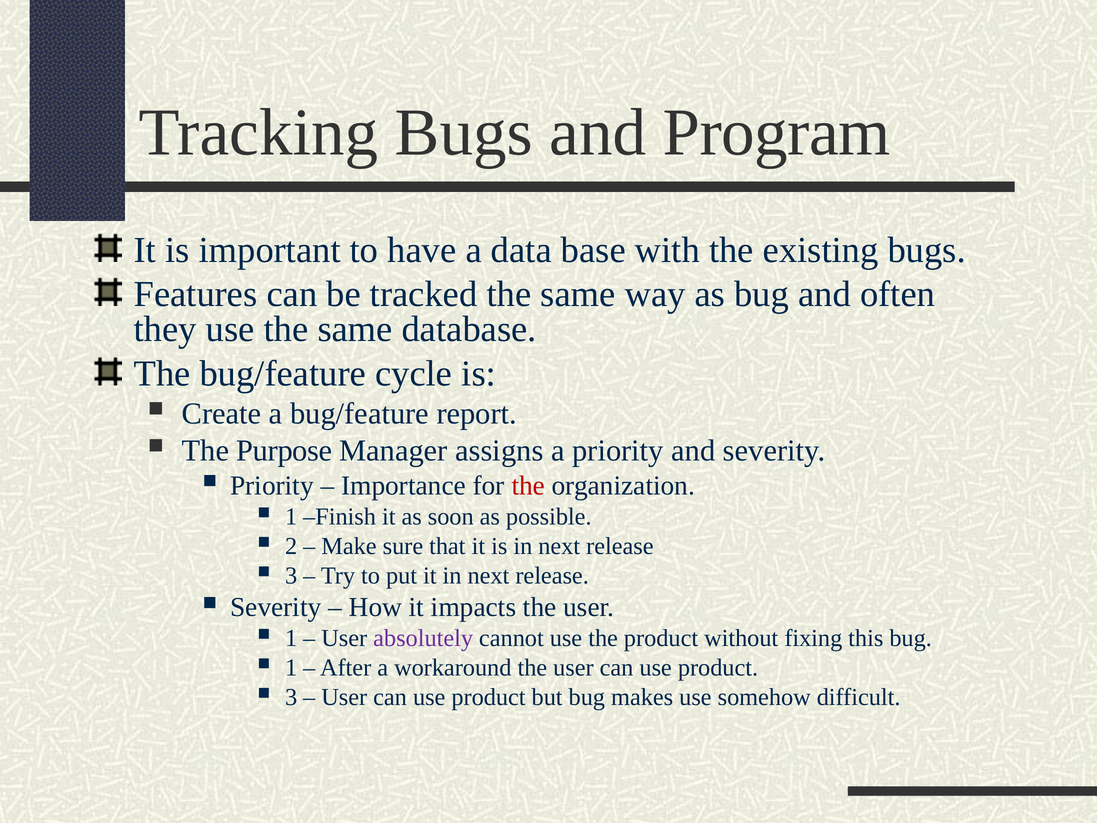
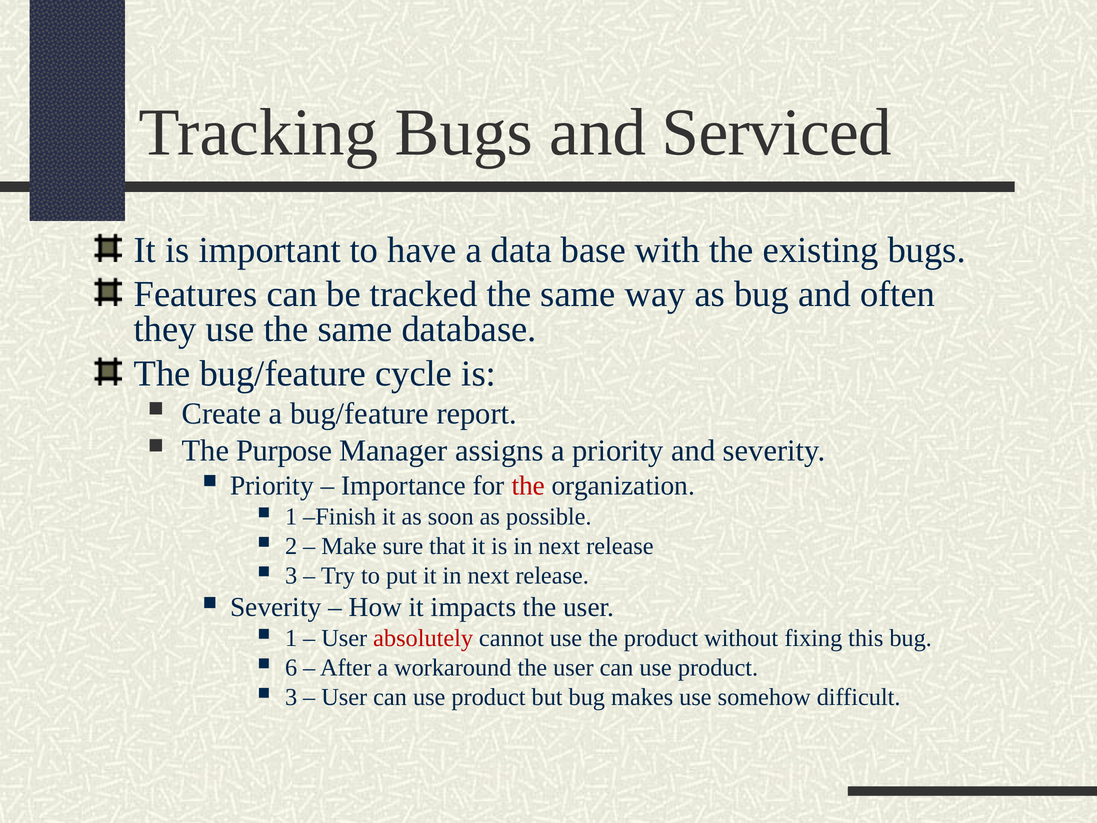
Program: Program -> Serviced
absolutely colour: purple -> red
1 at (291, 668): 1 -> 6
